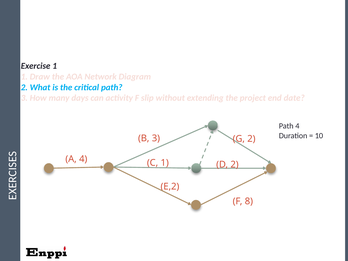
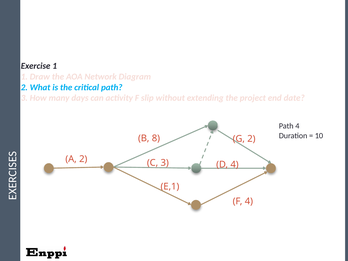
B 3: 3 -> 8
A 4: 4 -> 2
C 1: 1 -> 3
D 2: 2 -> 4
E,2: E,2 -> E,1
F 8: 8 -> 4
